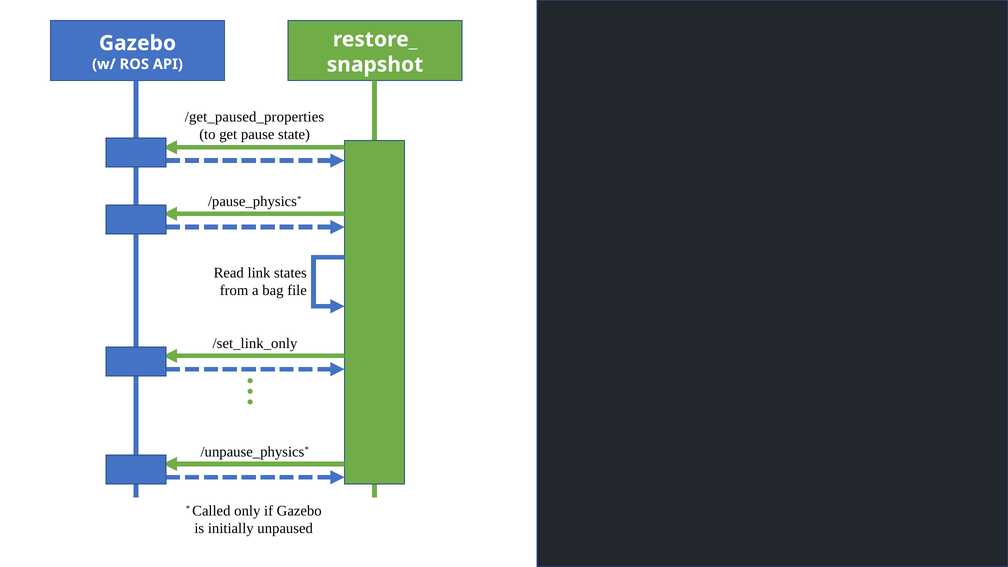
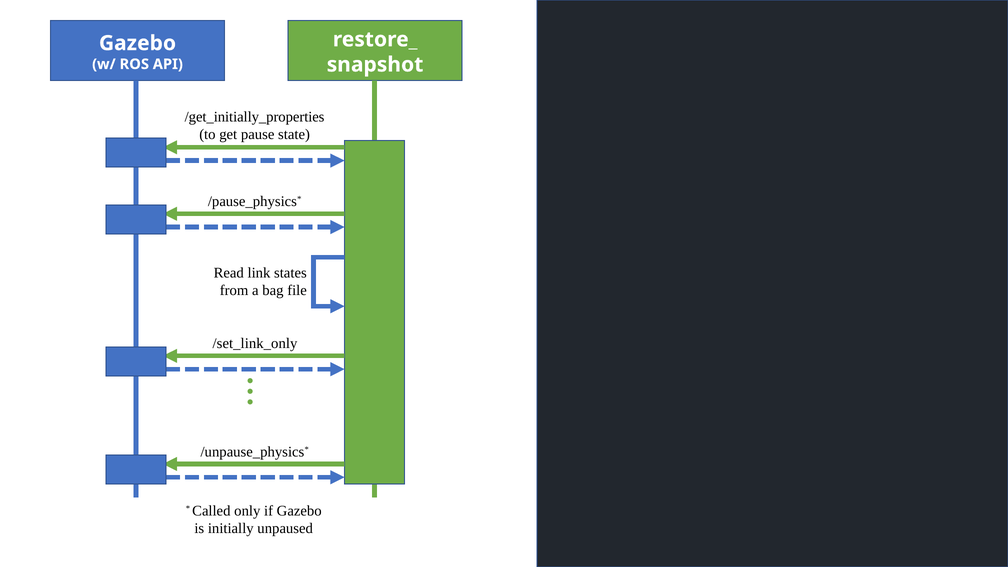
/get_paused_properties: /get_paused_properties -> /get_initially_properties
